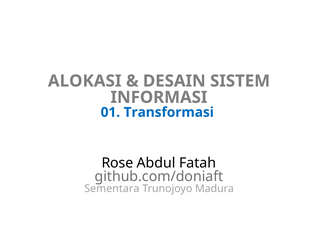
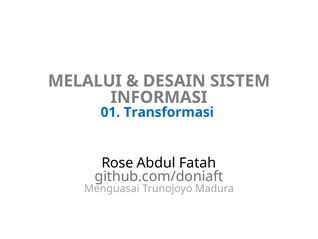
ALOKASI: ALOKASI -> MELALUI
Sementara: Sementara -> Menguasai
